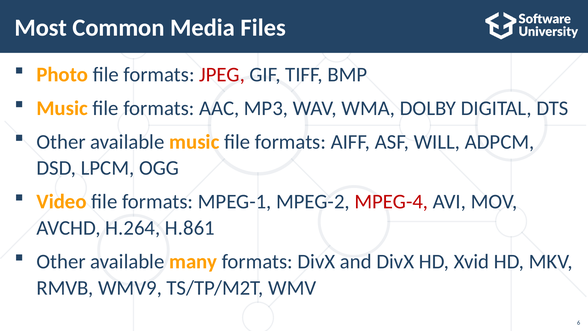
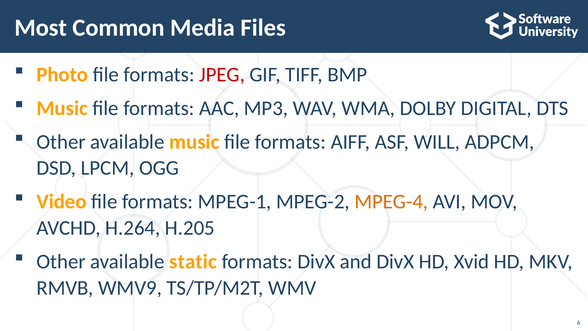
MPEG-4 colour: red -> orange
H.861: H.861 -> H.205
many: many -> static
